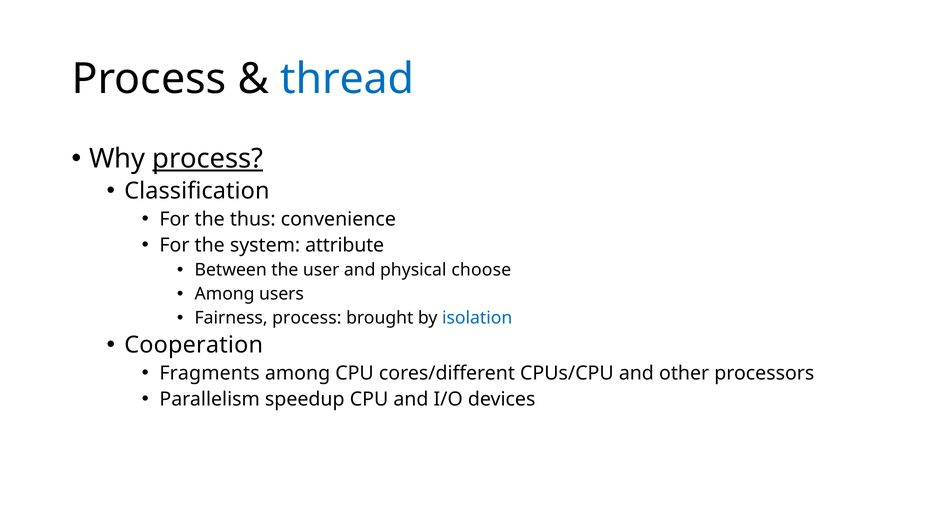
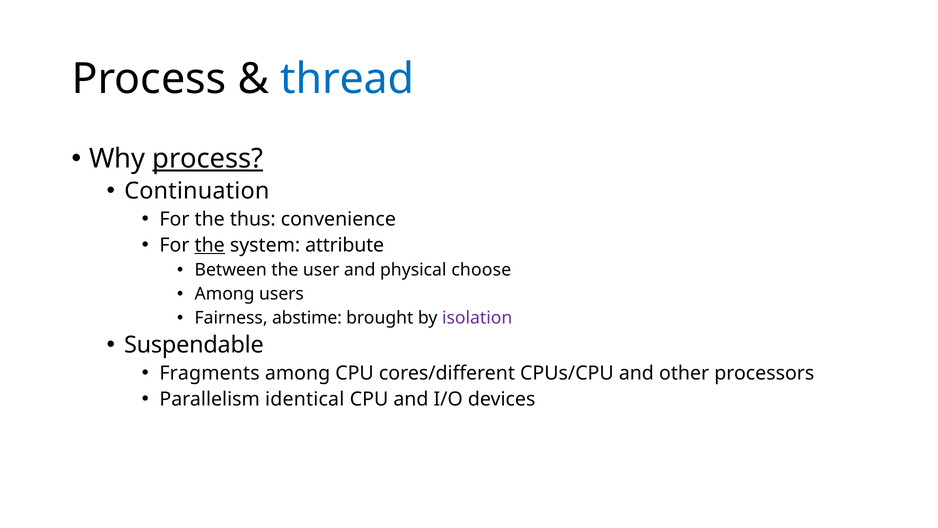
Classification: Classification -> Continuation
the at (210, 245) underline: none -> present
Fairness process: process -> abstime
isolation colour: blue -> purple
Cooperation: Cooperation -> Suspendable
speedup: speedup -> identical
